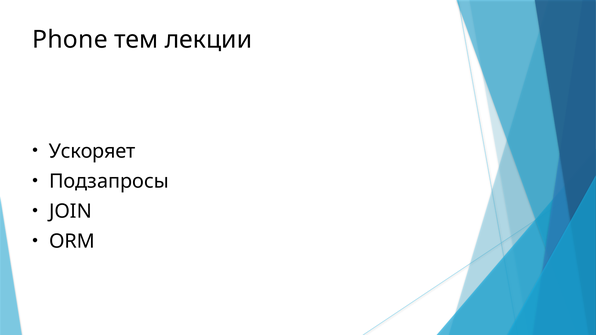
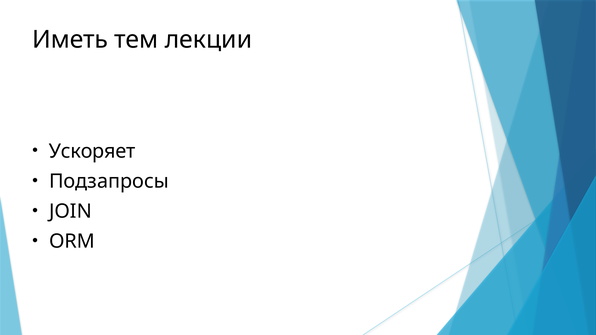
Phone: Phone -> Иметь
